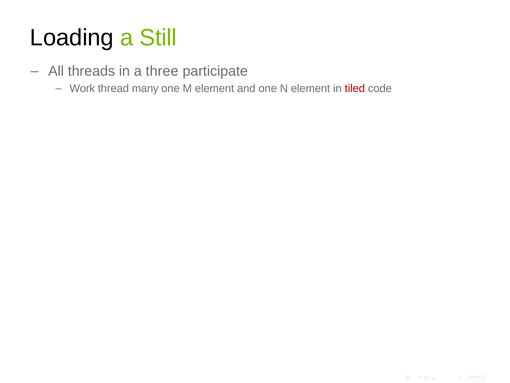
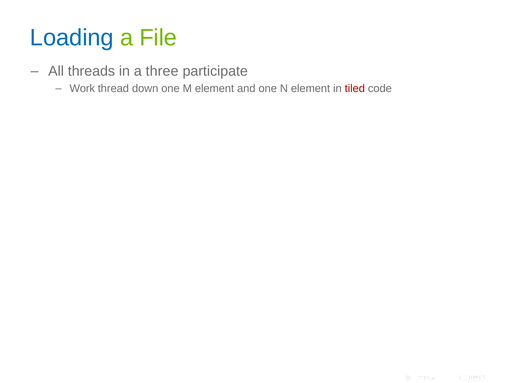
Loading colour: black -> blue
Still: Still -> File
many: many -> down
